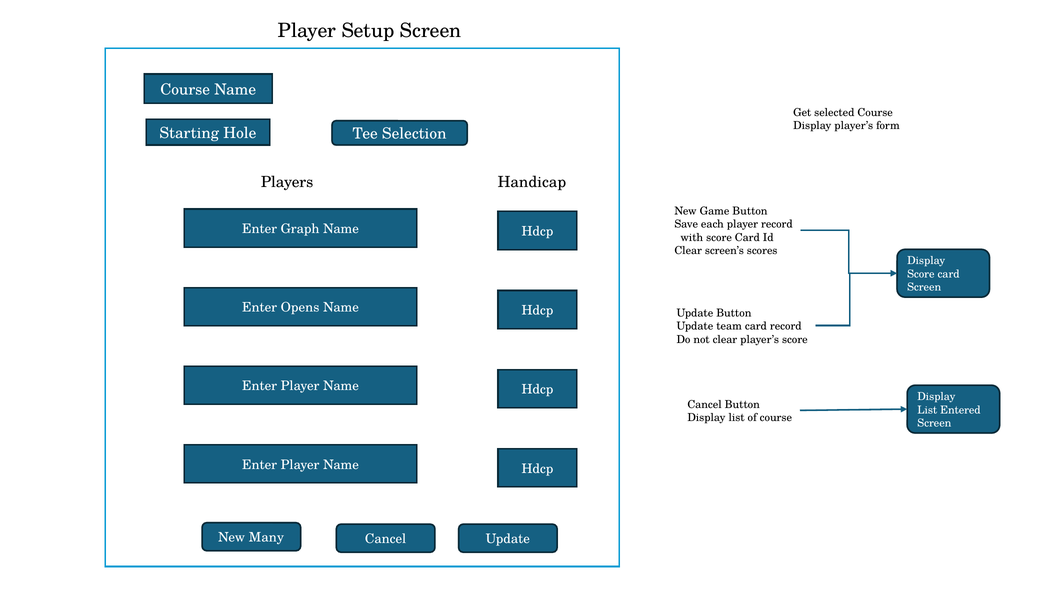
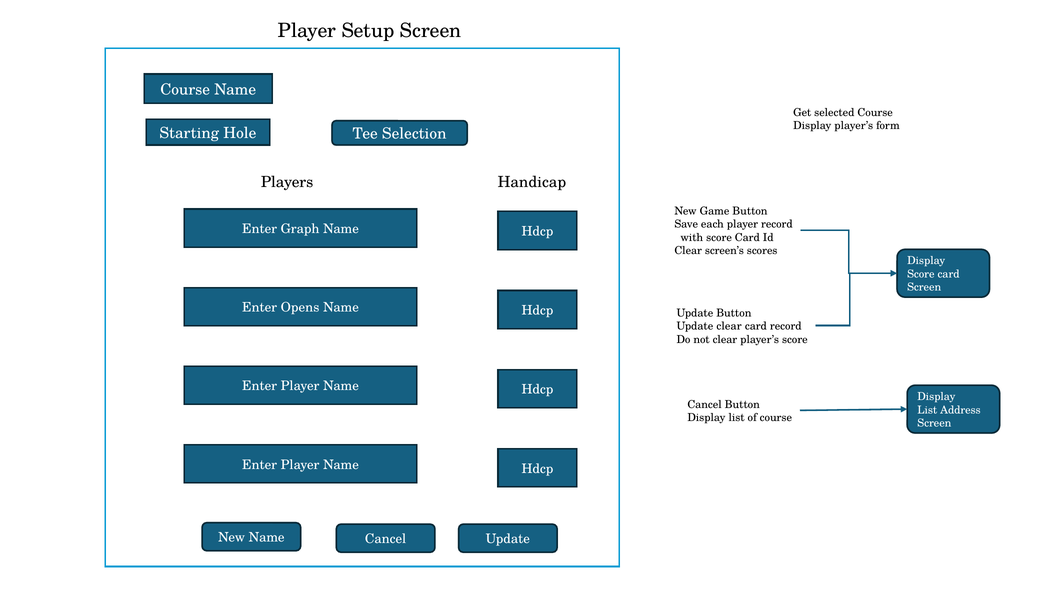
Update team: team -> clear
Entered: Entered -> Address
New Many: Many -> Name
